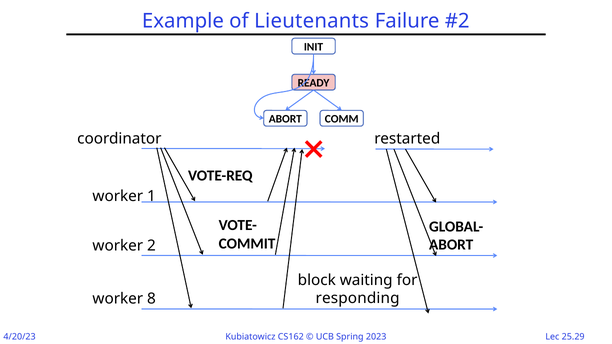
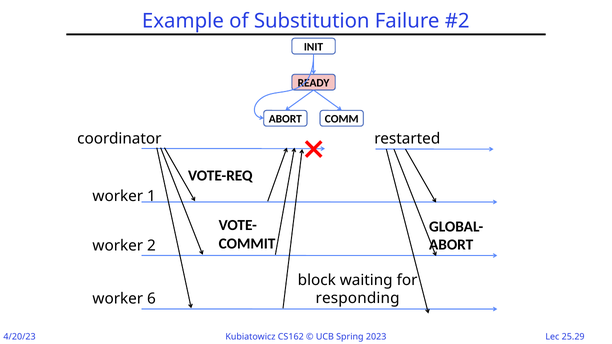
Lieutenants: Lieutenants -> Substitution
8: 8 -> 6
